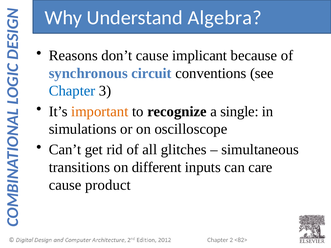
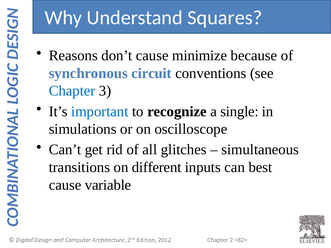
Algebra: Algebra -> Squares
implicant: implicant -> minimize
important colour: orange -> blue
care: care -> best
product: product -> variable
